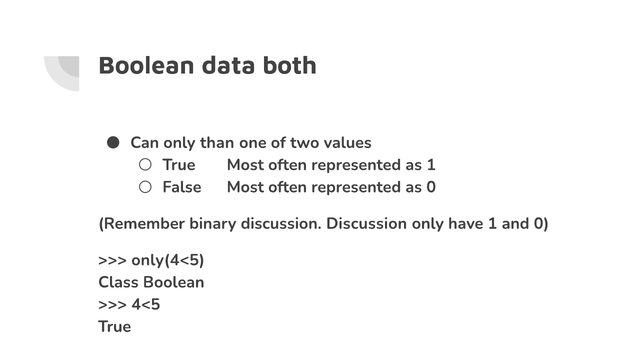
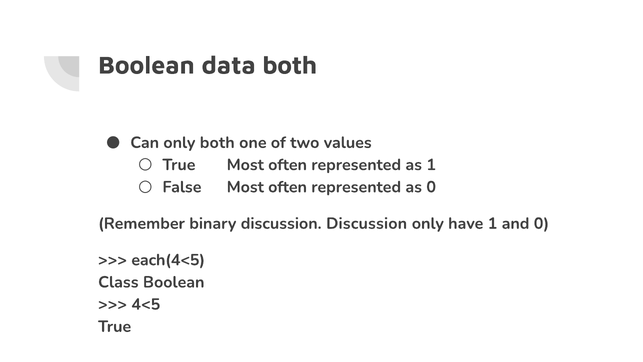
only than: than -> both
only(4<5: only(4<5 -> each(4<5
